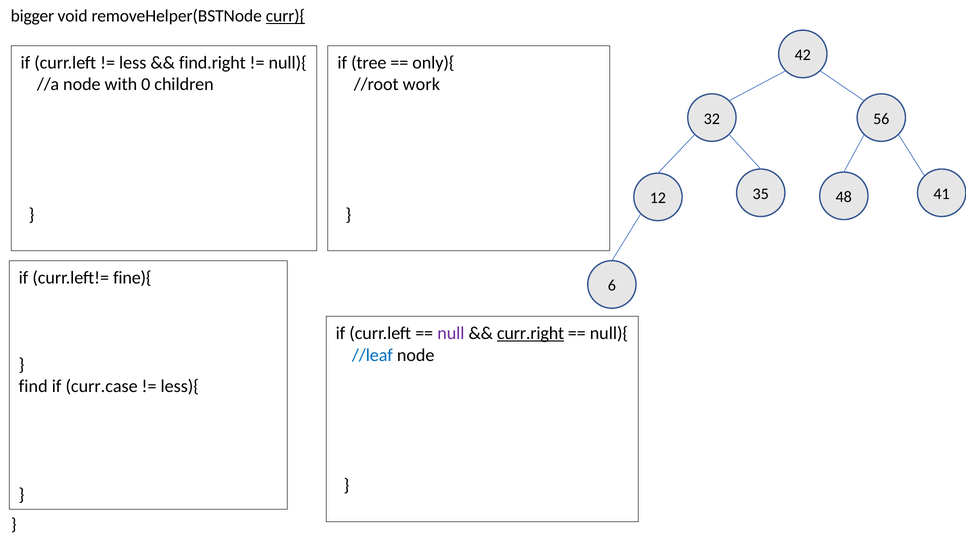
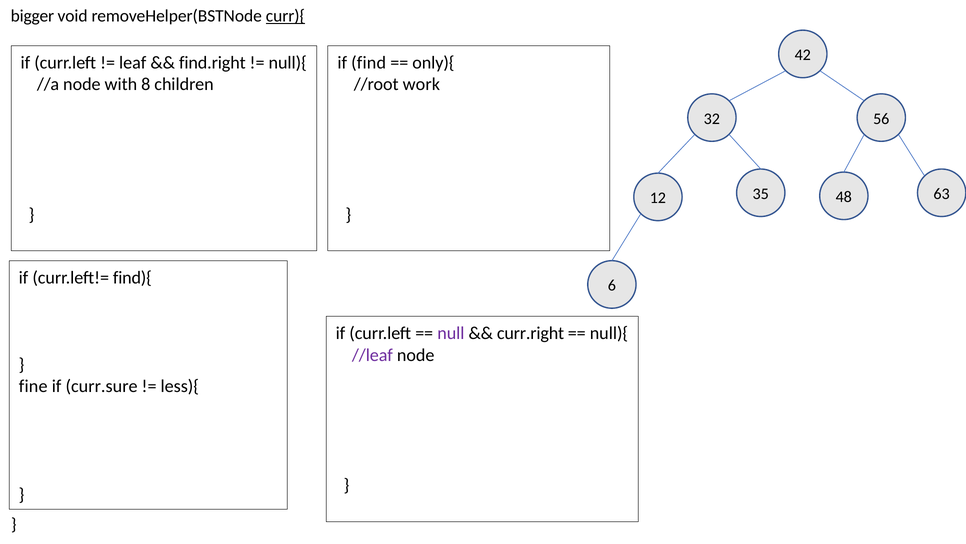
less: less -> leaf
tree: tree -> find
0: 0 -> 8
41: 41 -> 63
fine){: fine){ -> find){
curr.right underline: present -> none
//leaf colour: blue -> purple
find: find -> fine
curr.case: curr.case -> curr.sure
